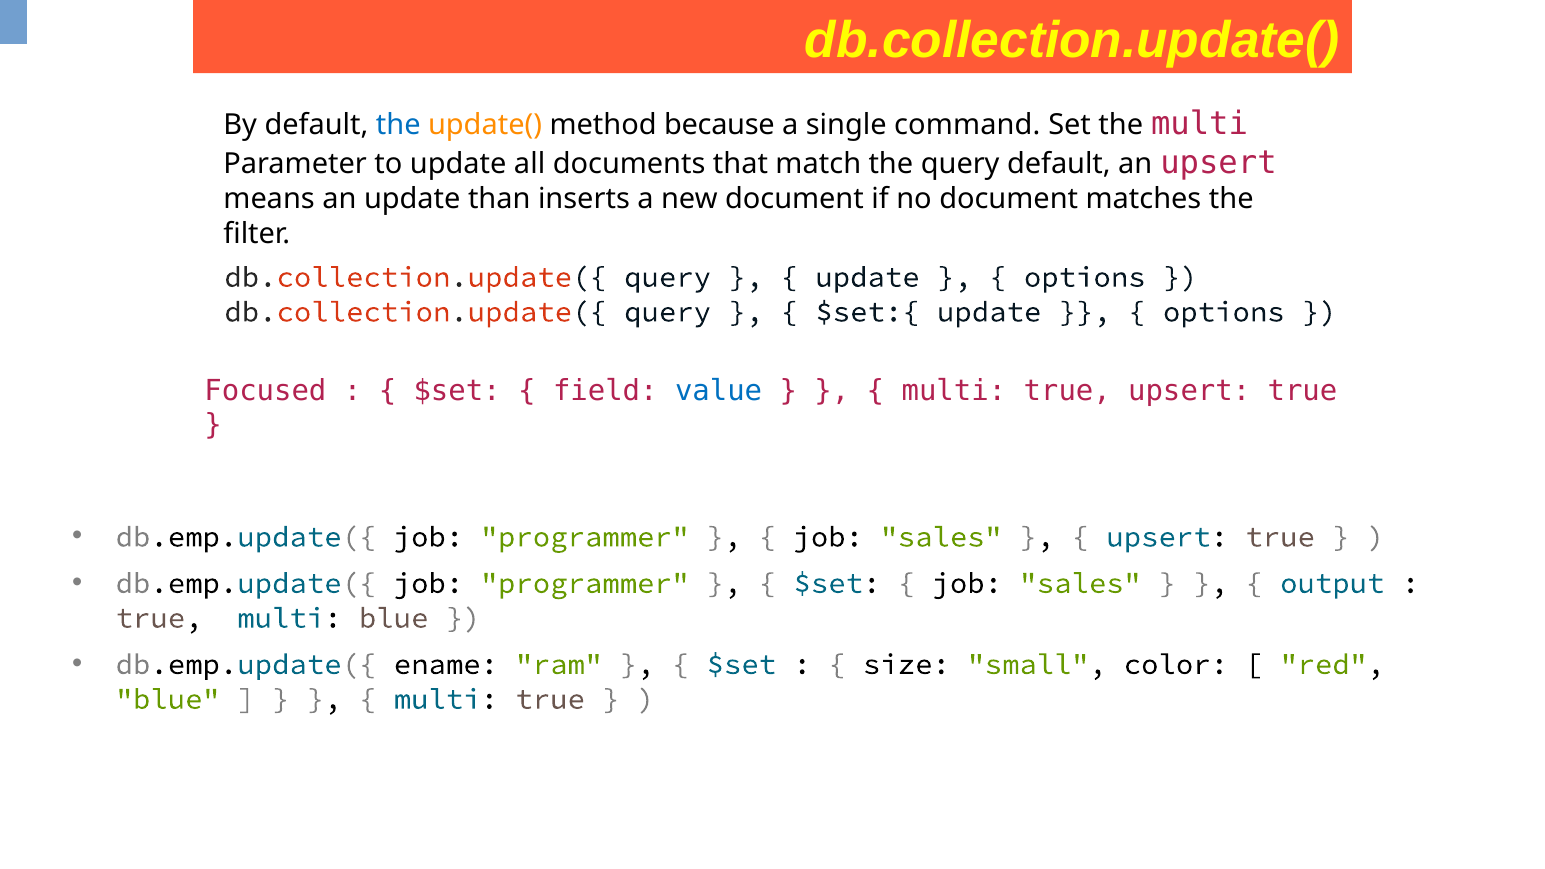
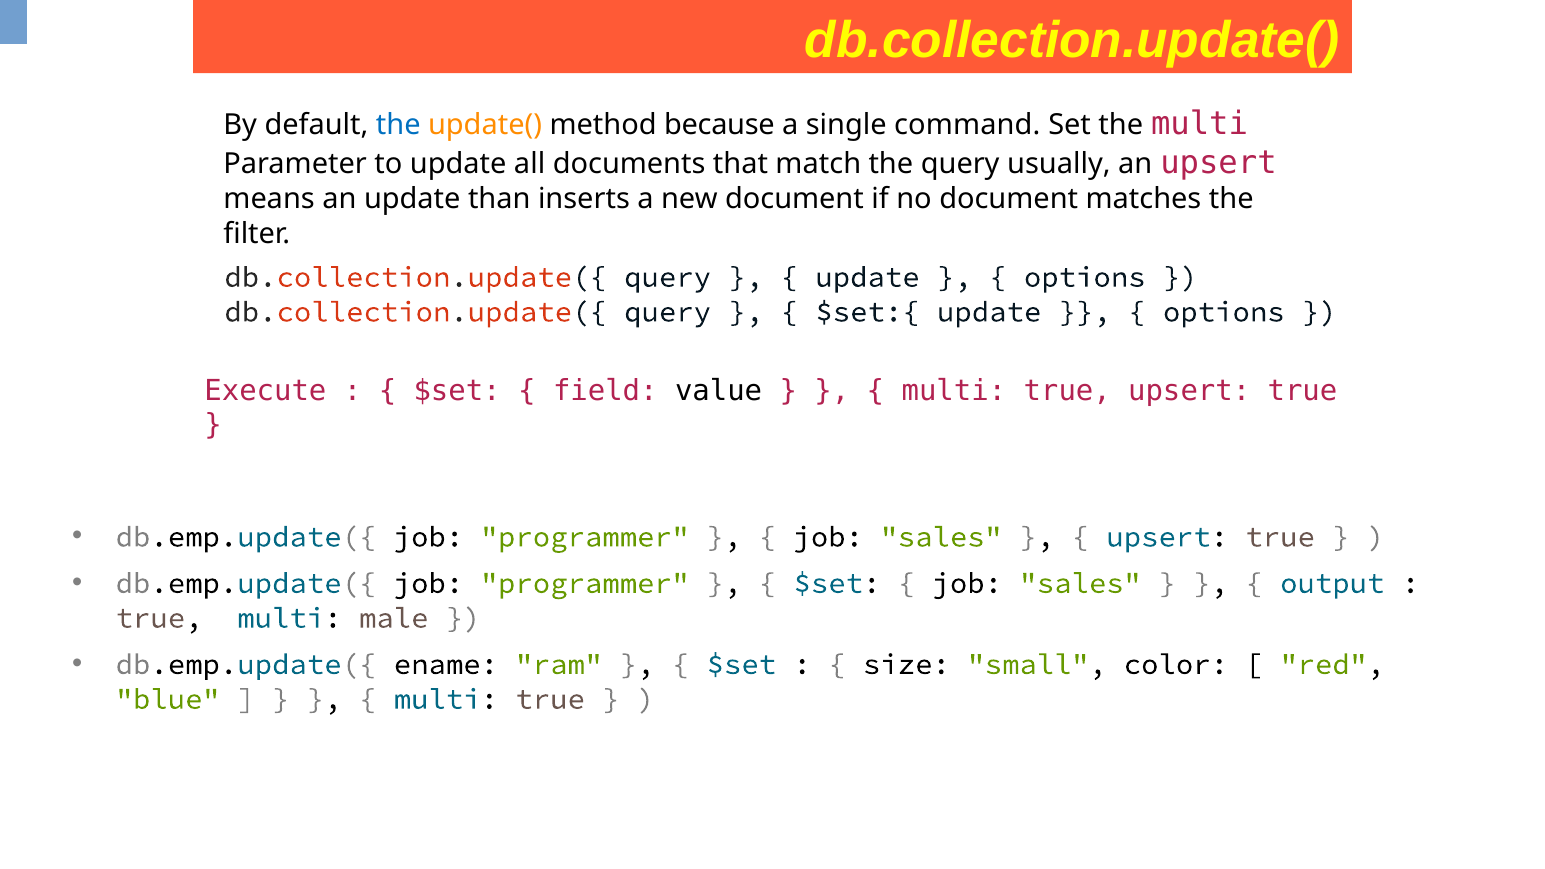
query default: default -> usually
Focused: Focused -> Execute
value colour: blue -> black
multi blue: blue -> male
